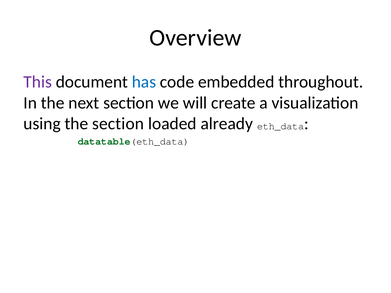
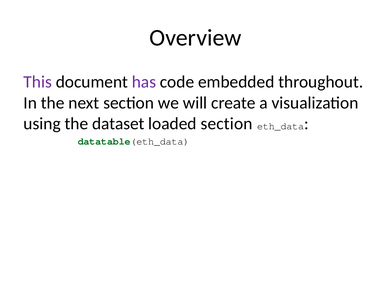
has colour: blue -> purple
the section: section -> dataset
loaded already: already -> section
